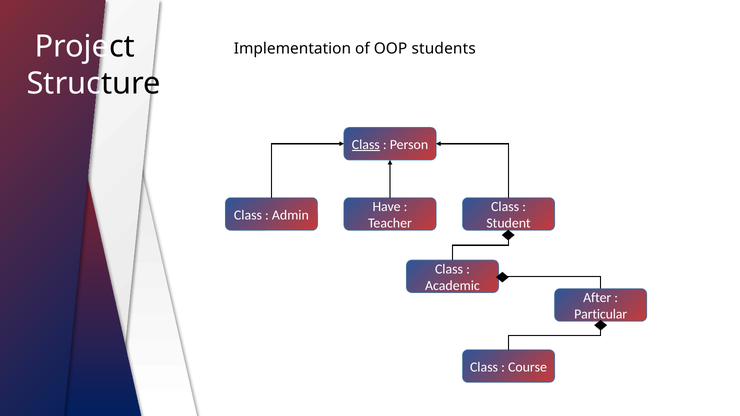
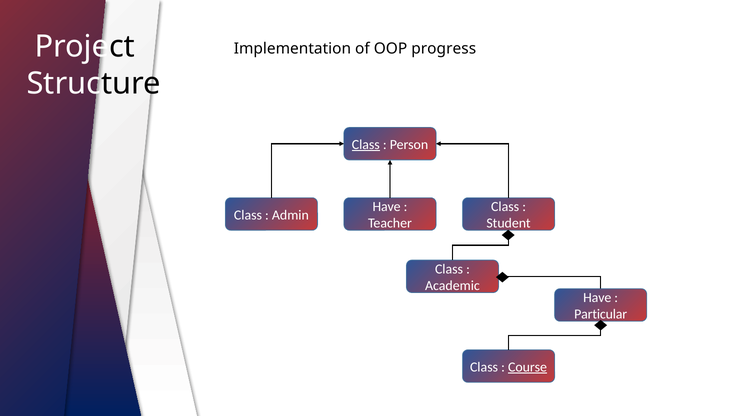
students: students -> progress
After at (597, 298): After -> Have
Course underline: none -> present
